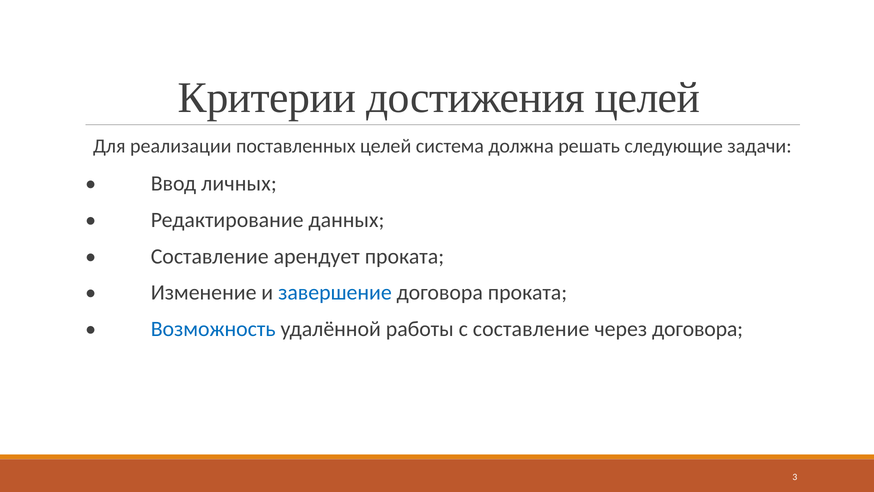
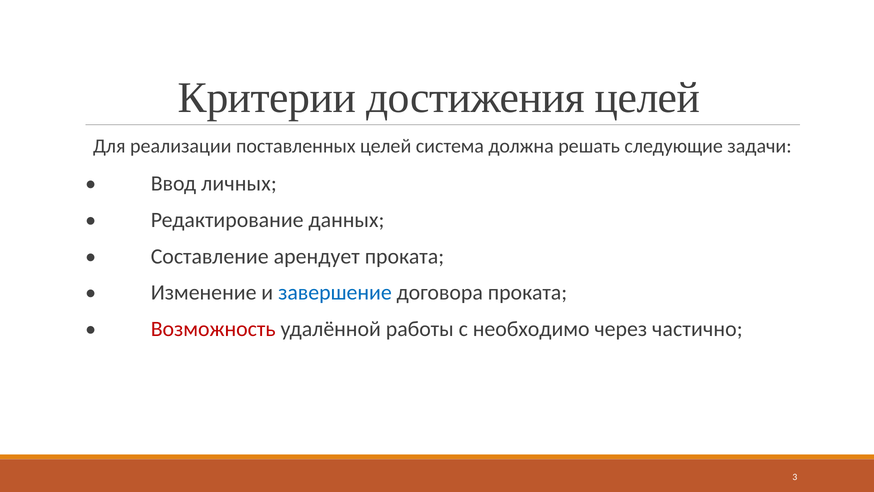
Возможность colour: blue -> red
с составление: составление -> необходимо
через договора: договора -> частично
